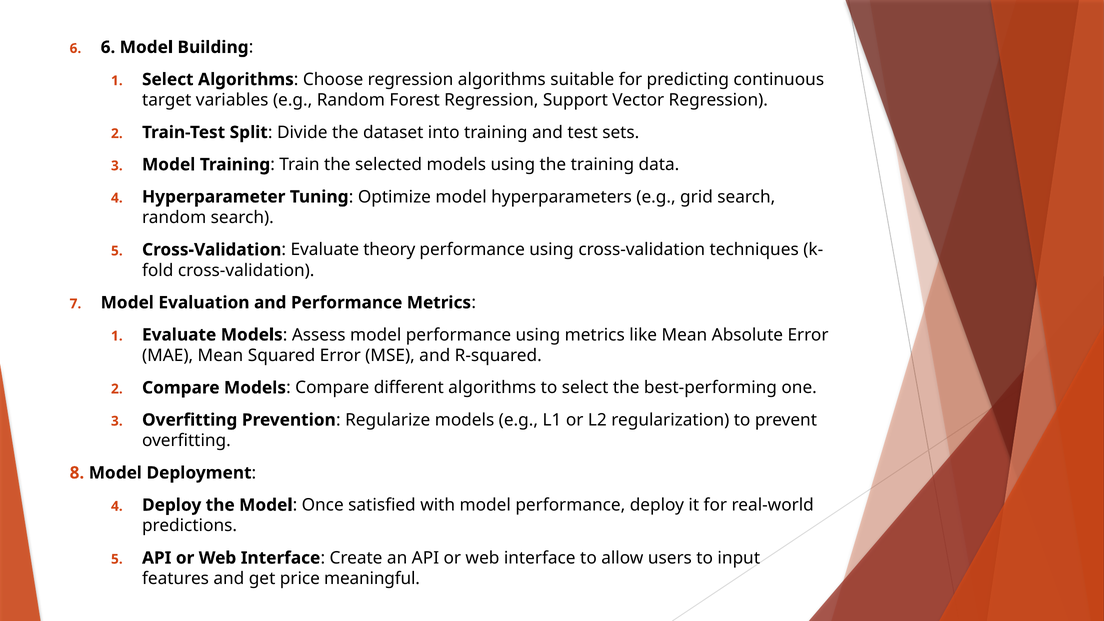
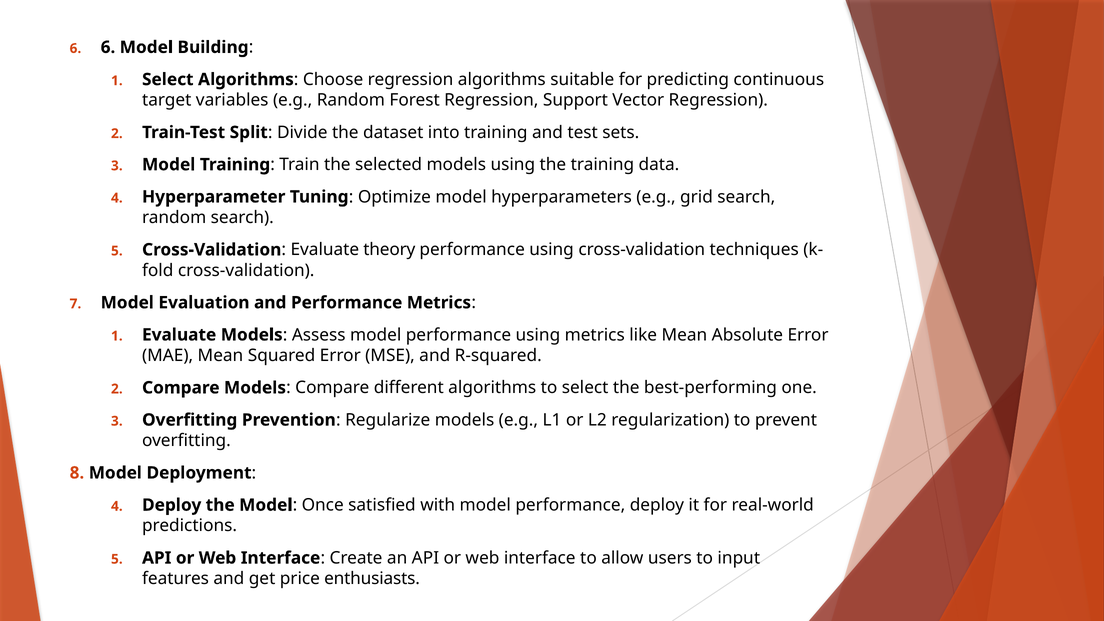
meaningful: meaningful -> enthusiasts
